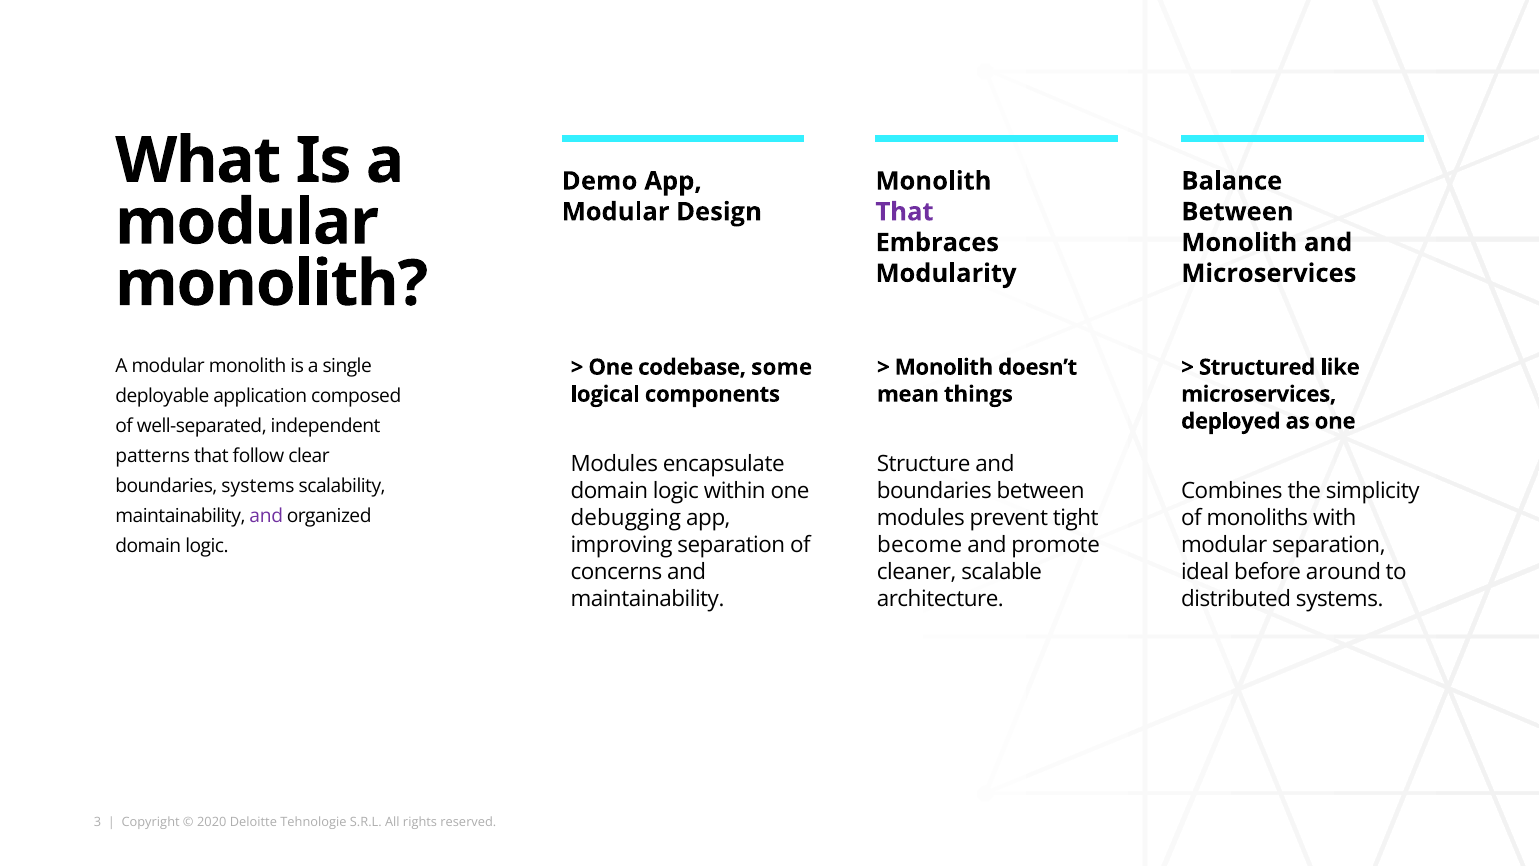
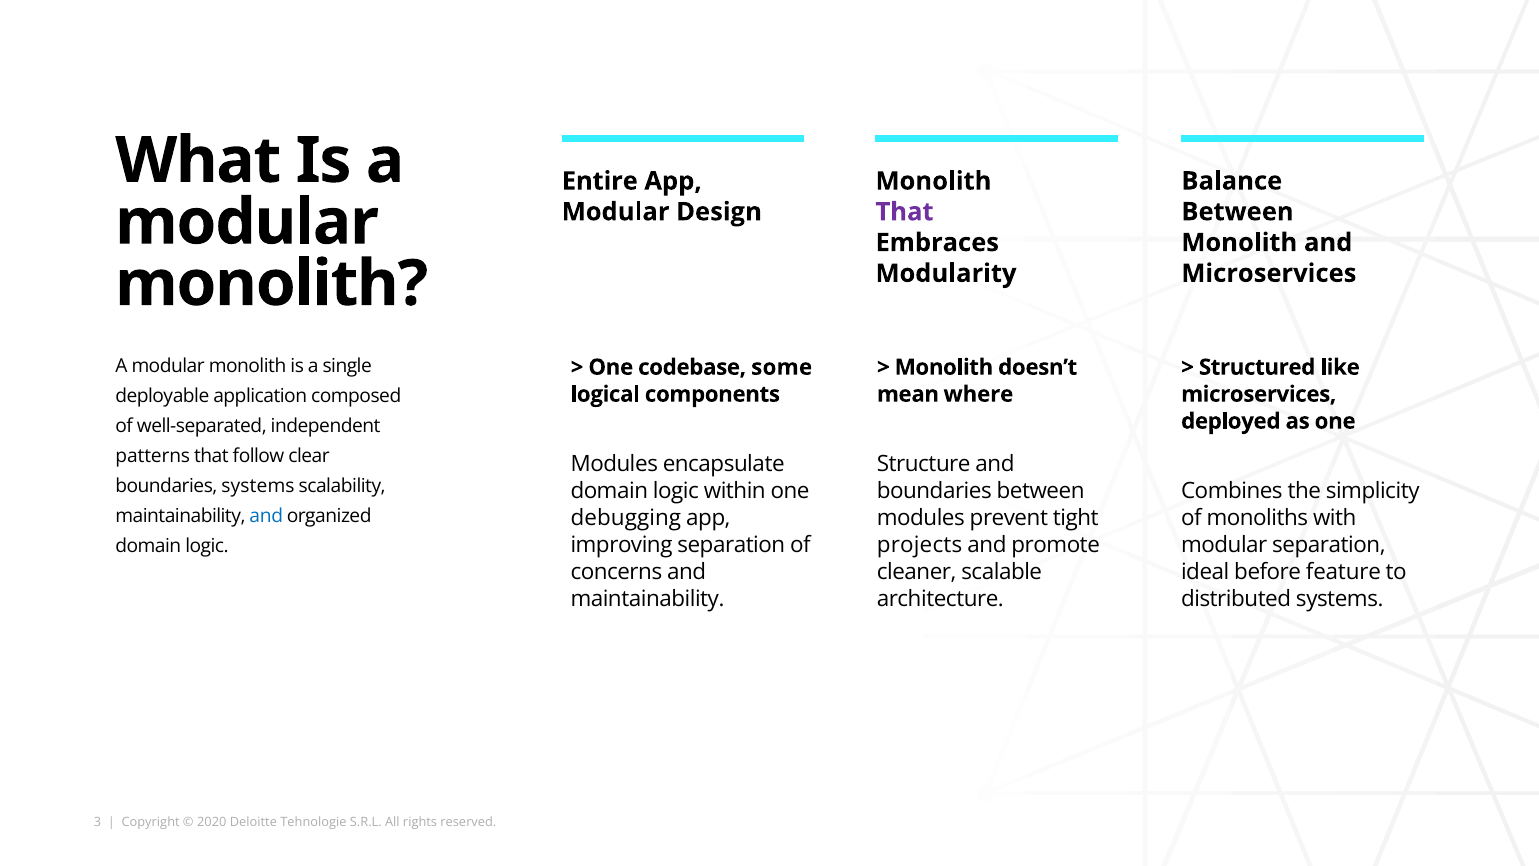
Demo: Demo -> Entire
things: things -> where
and at (266, 516) colour: purple -> blue
become: become -> projects
around: around -> feature
